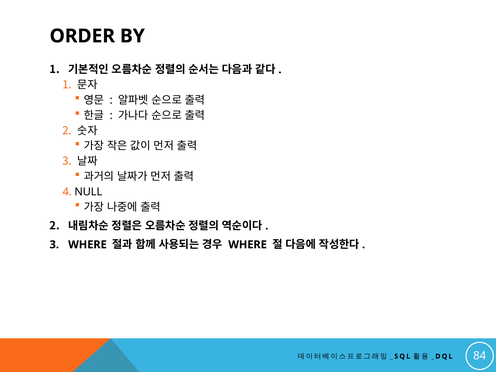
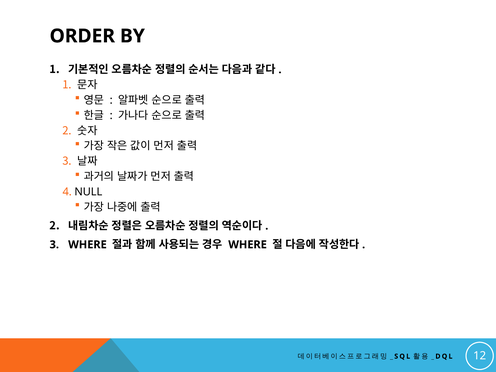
84: 84 -> 12
